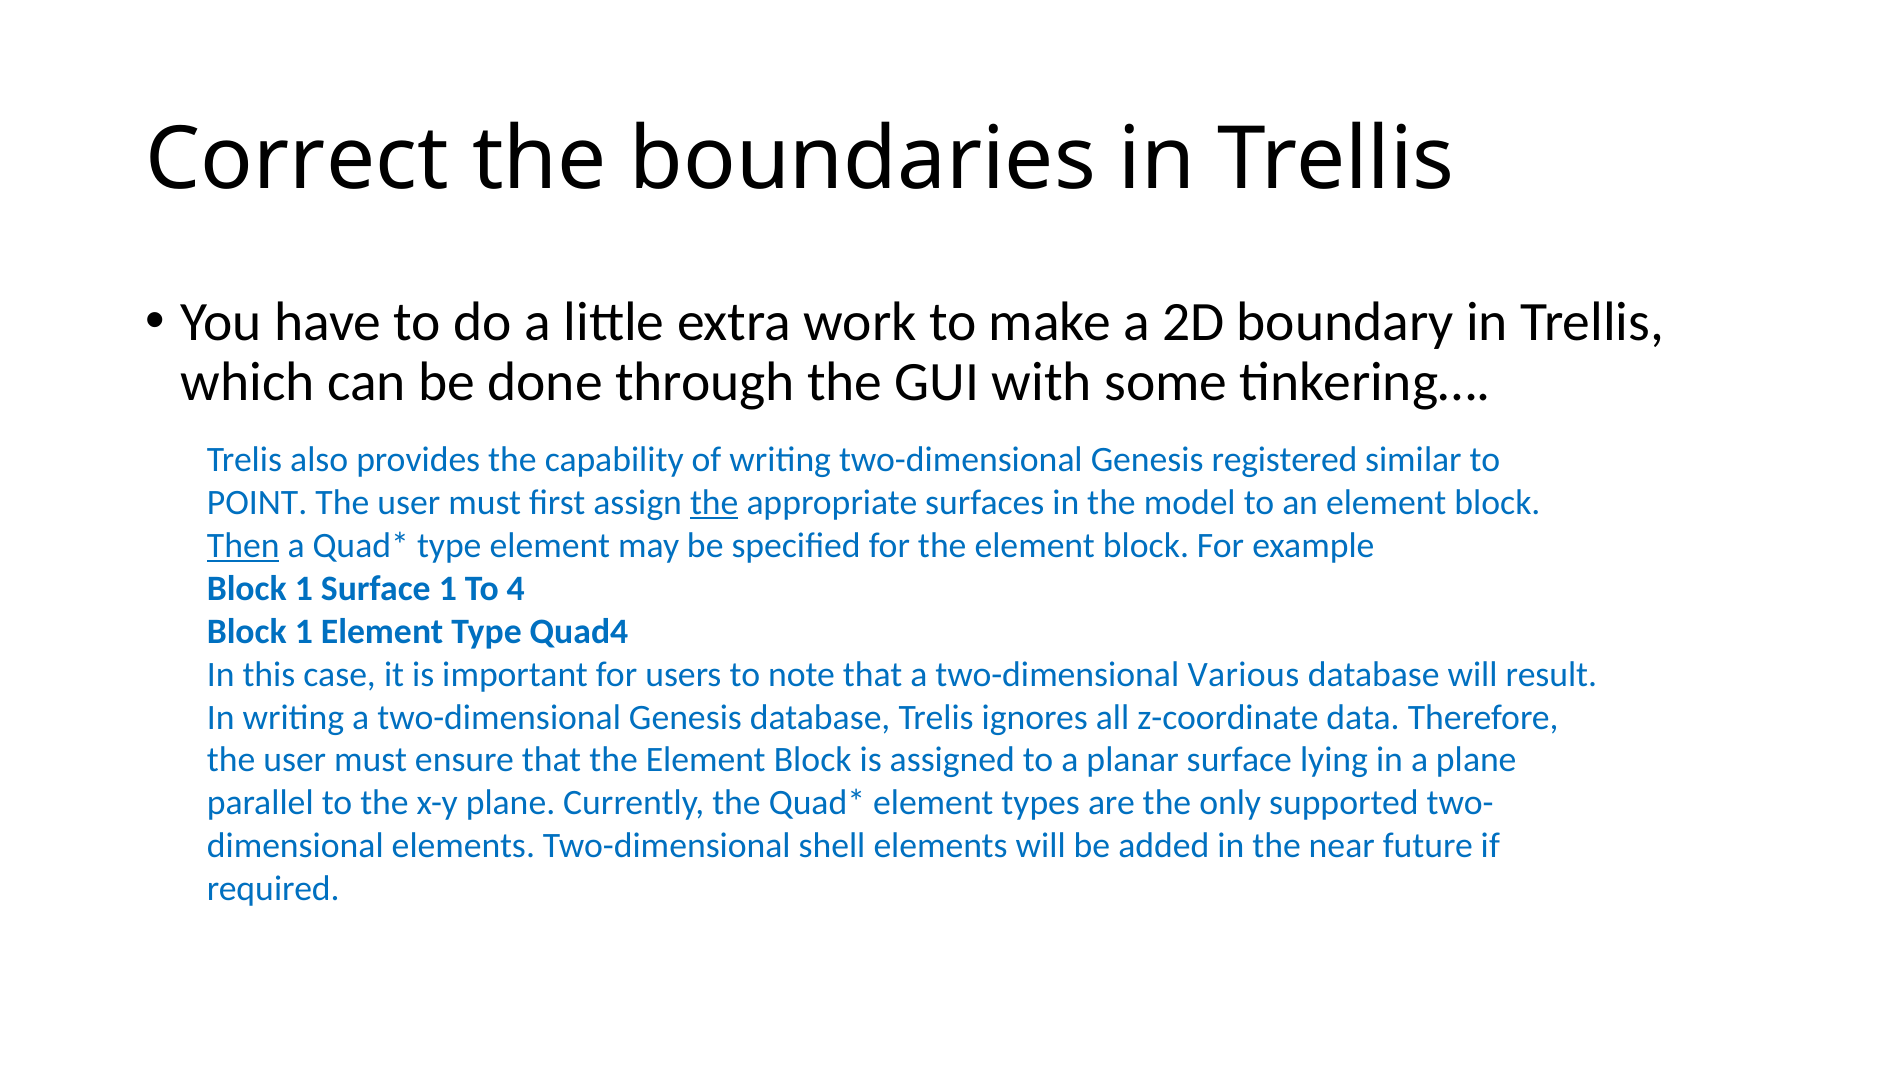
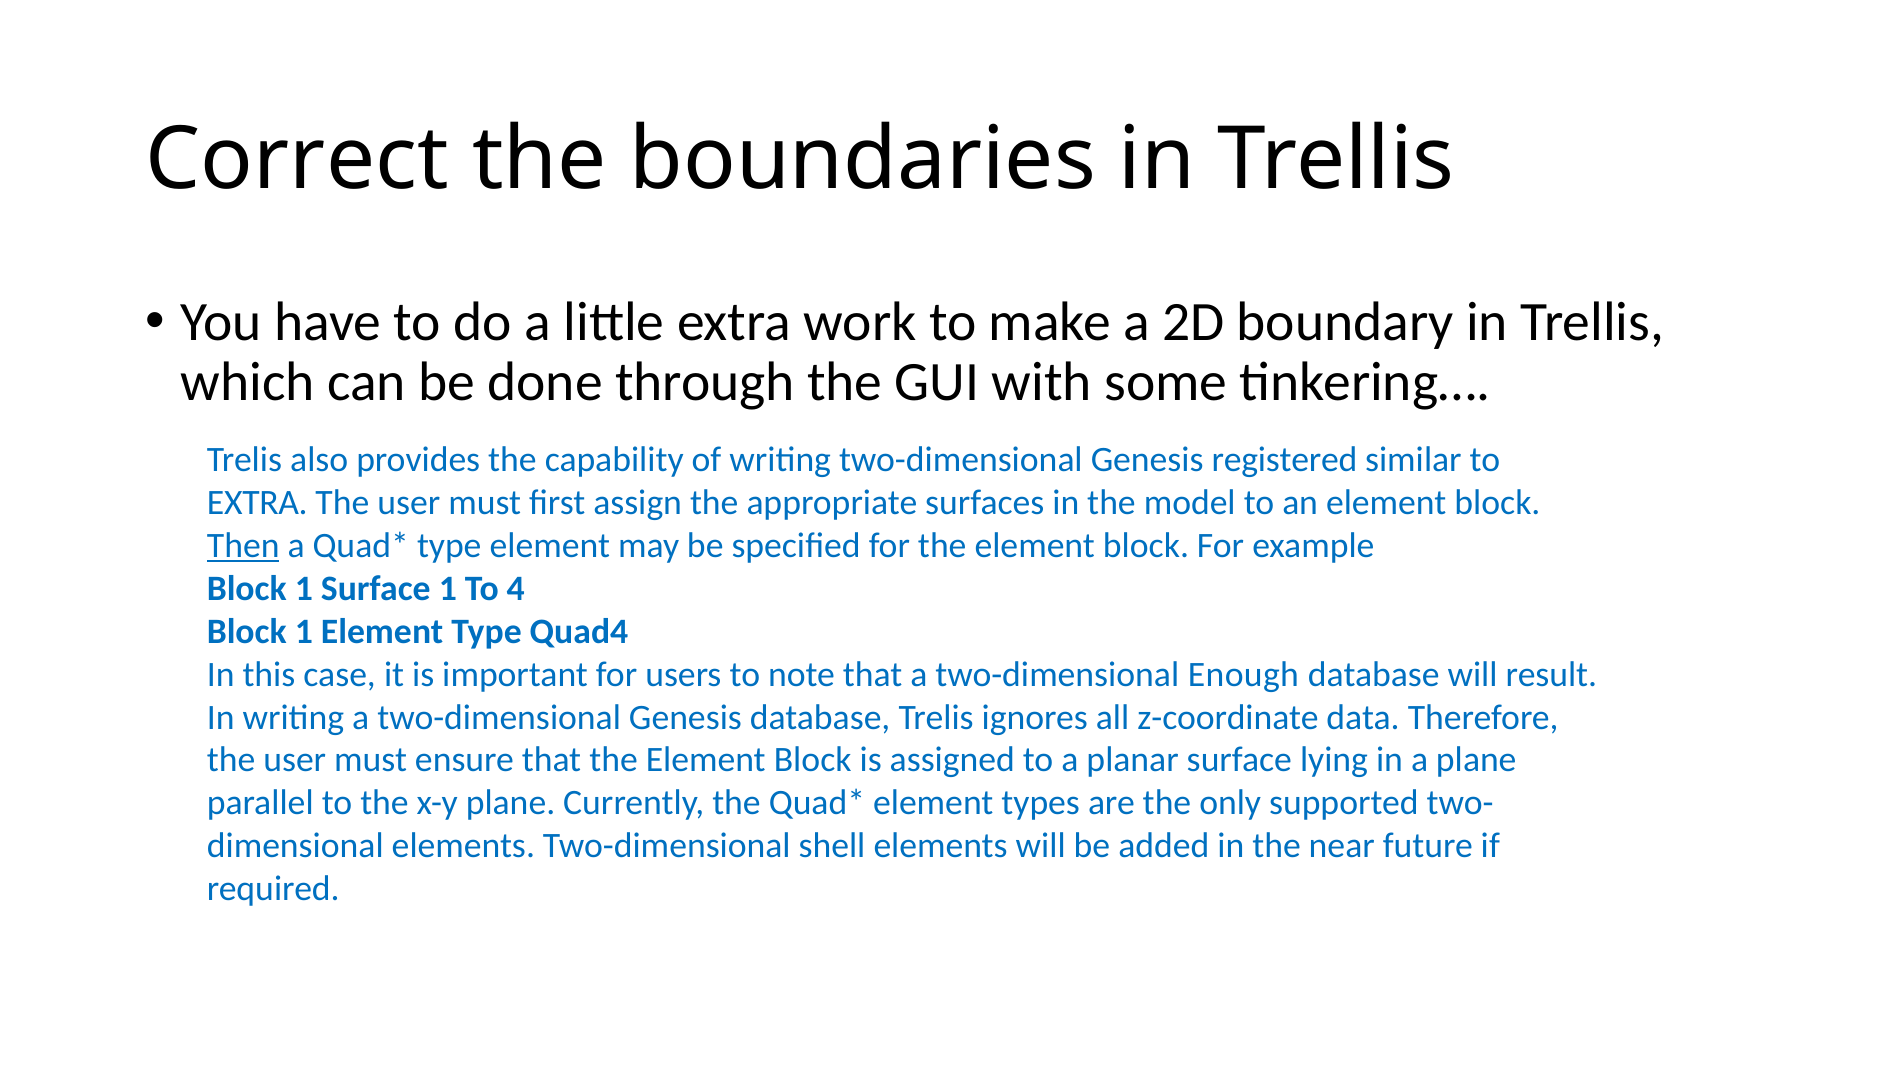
POINT at (257, 503): POINT -> EXTRA
the at (714, 503) underline: present -> none
Various: Various -> Enough
